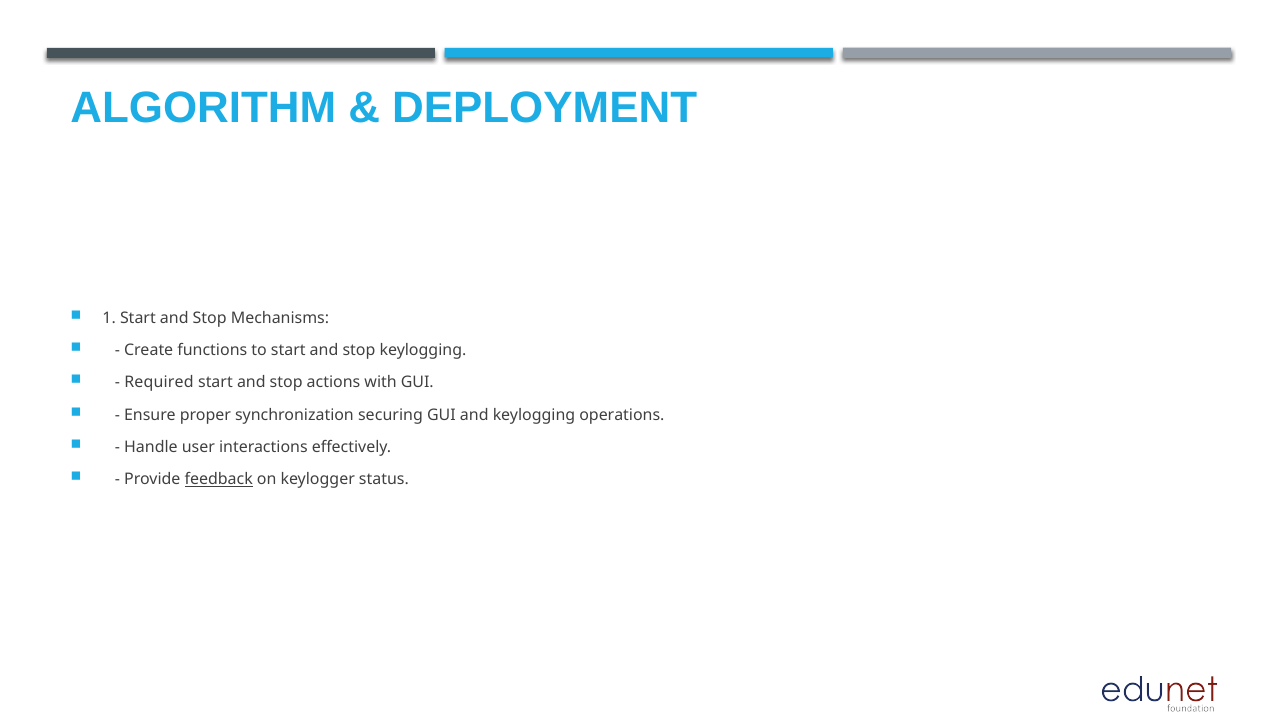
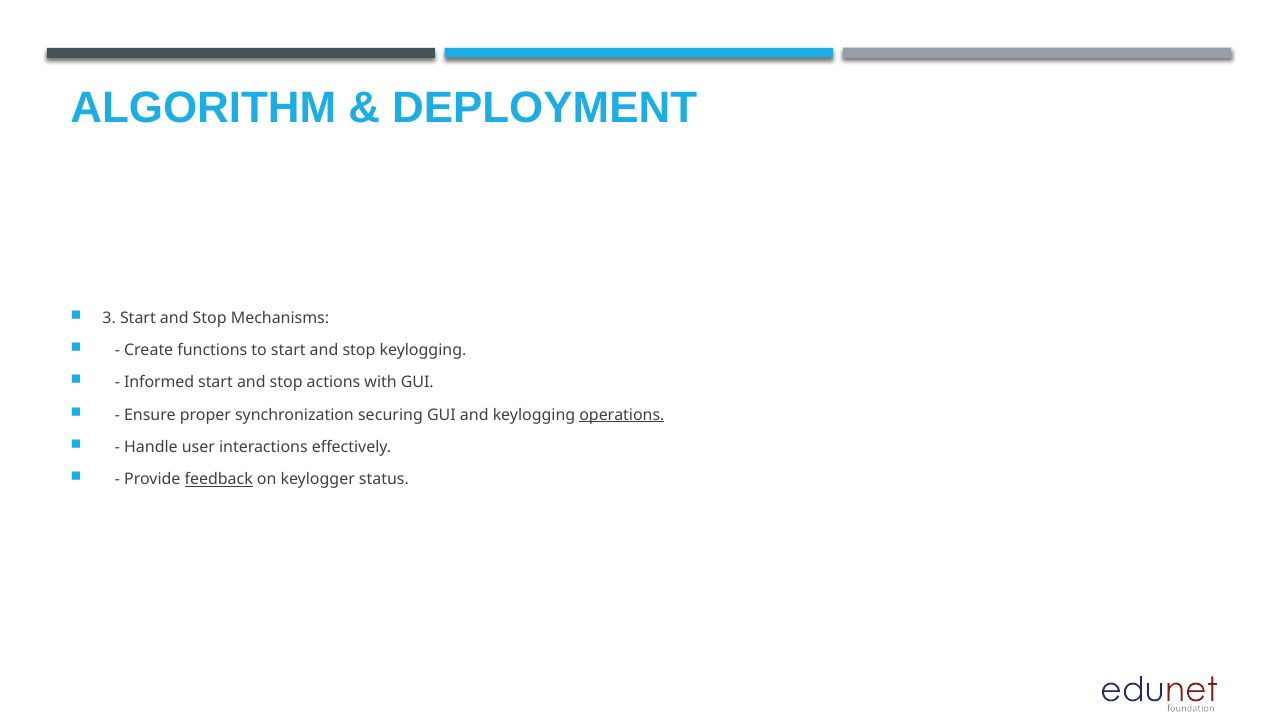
1: 1 -> 3
Required: Required -> Informed
operations underline: none -> present
